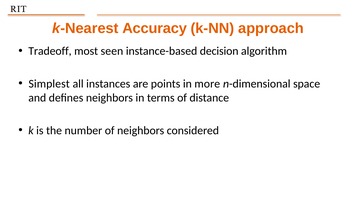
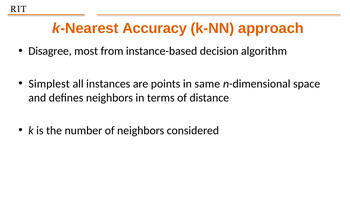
Tradeoff: Tradeoff -> Disagree
seen: seen -> from
more: more -> same
